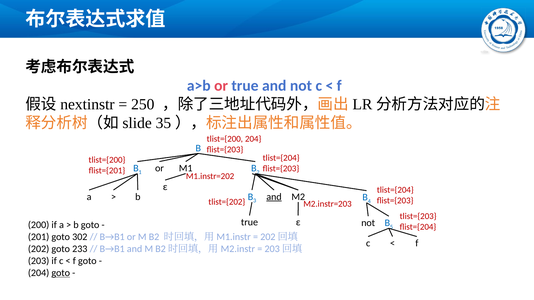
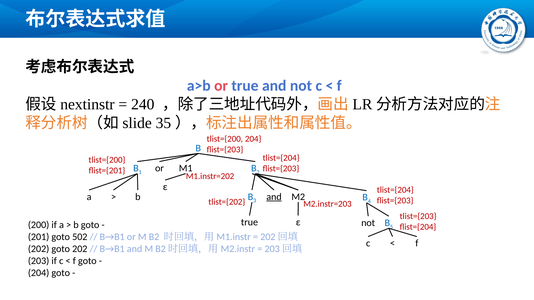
250: 250 -> 240
302: 302 -> 502
goto 233: 233 -> 202
goto at (61, 273) underline: present -> none
